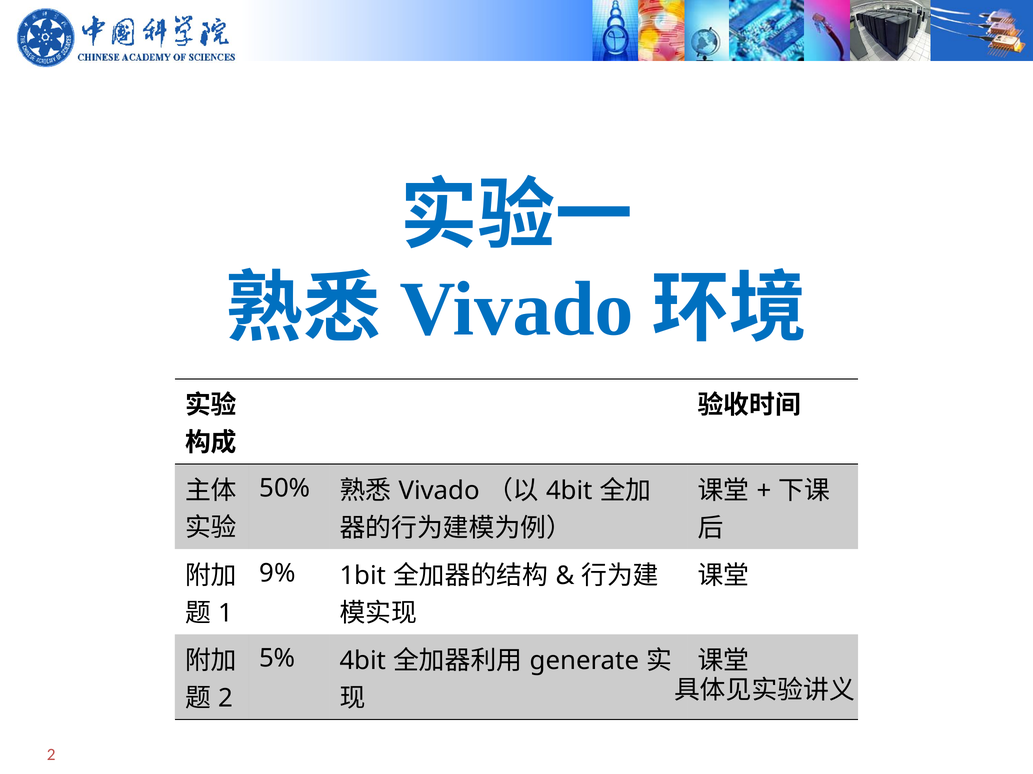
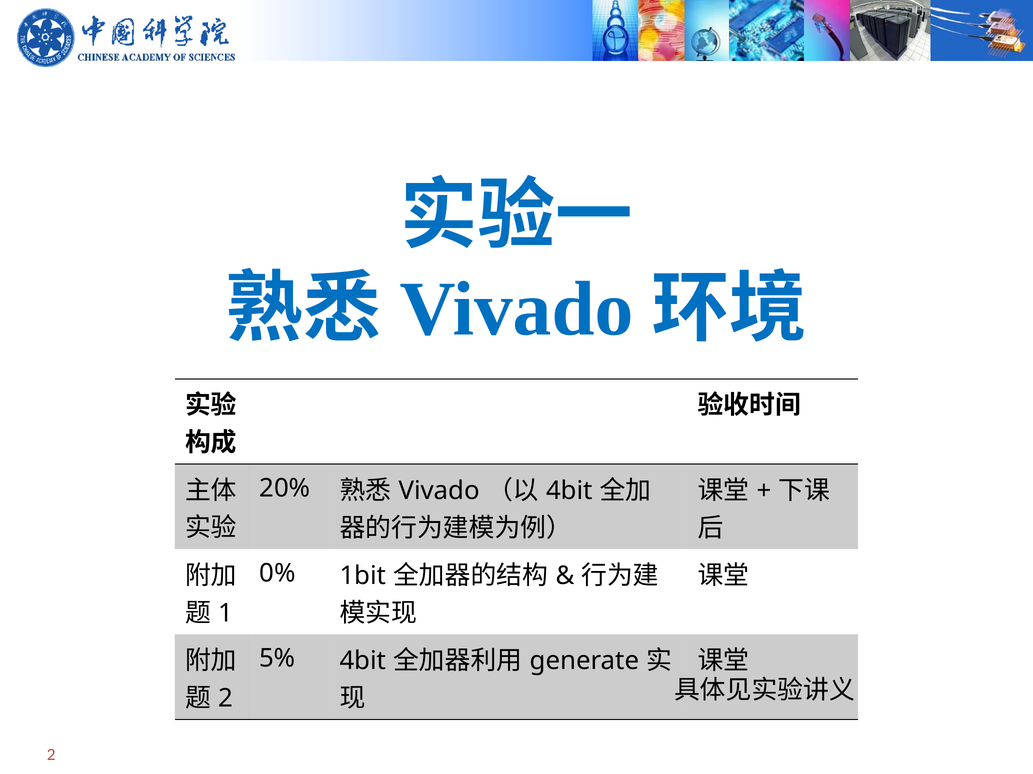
50%: 50% -> 20%
9%: 9% -> 0%
